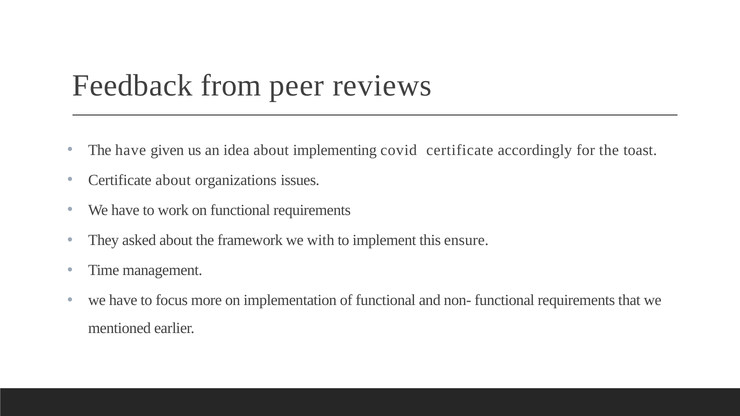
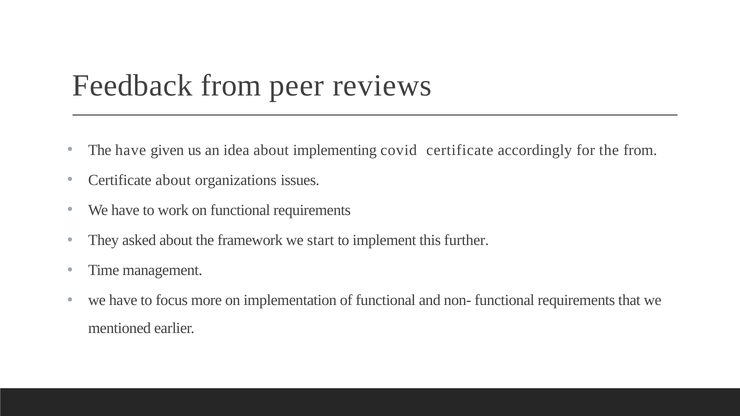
the toast: toast -> from
with: with -> start
ensure: ensure -> further
